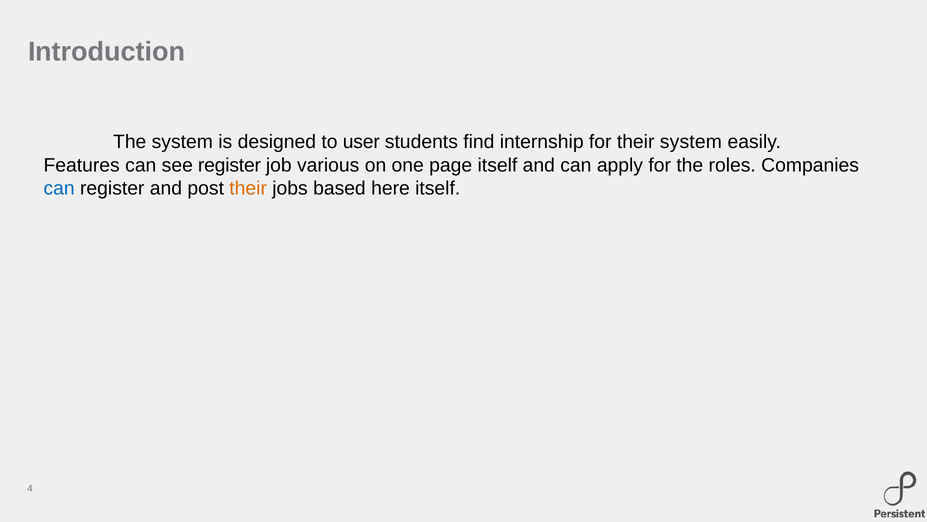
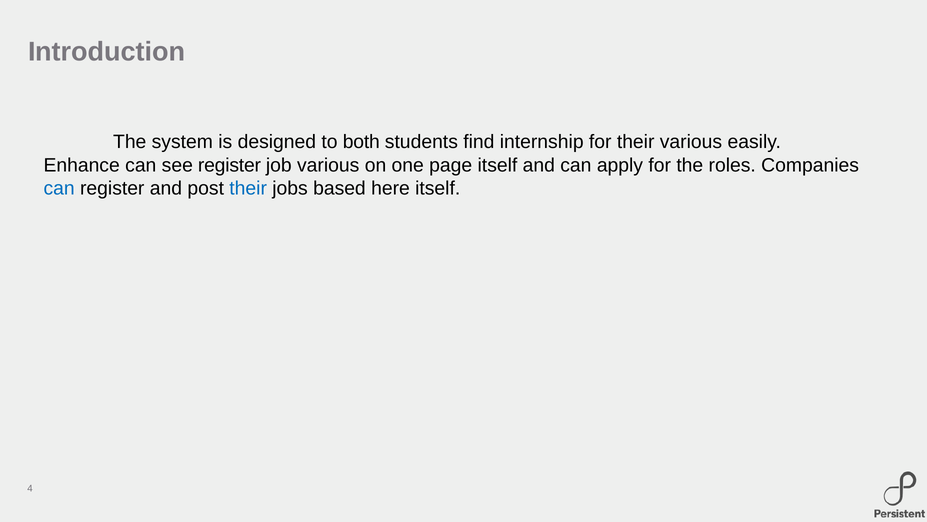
user: user -> both
their system: system -> various
Features: Features -> Enhance
their at (248, 188) colour: orange -> blue
